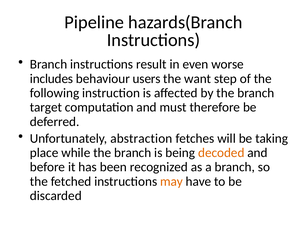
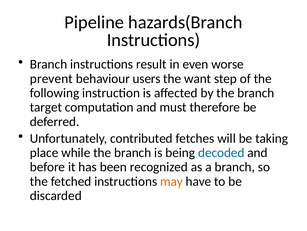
includes: includes -> prevent
abstraction: abstraction -> contributed
decoded colour: orange -> blue
